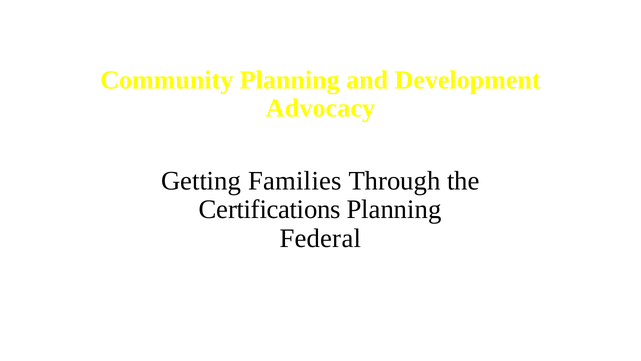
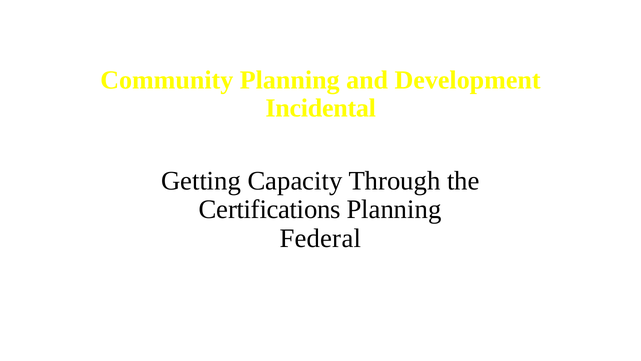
Advocacy: Advocacy -> Incidental
Families: Families -> Capacity
